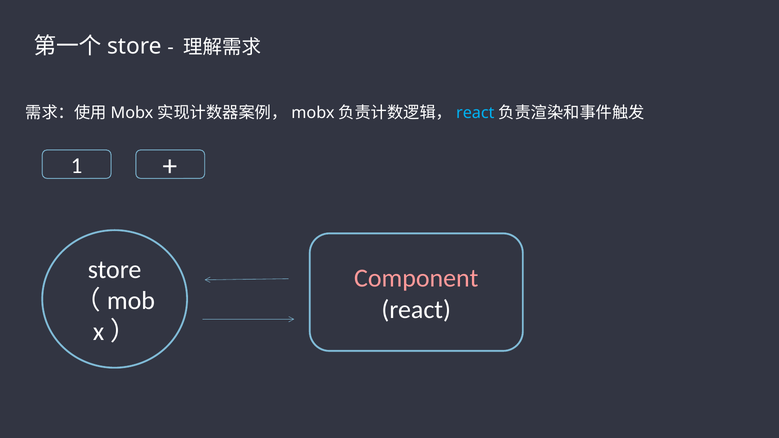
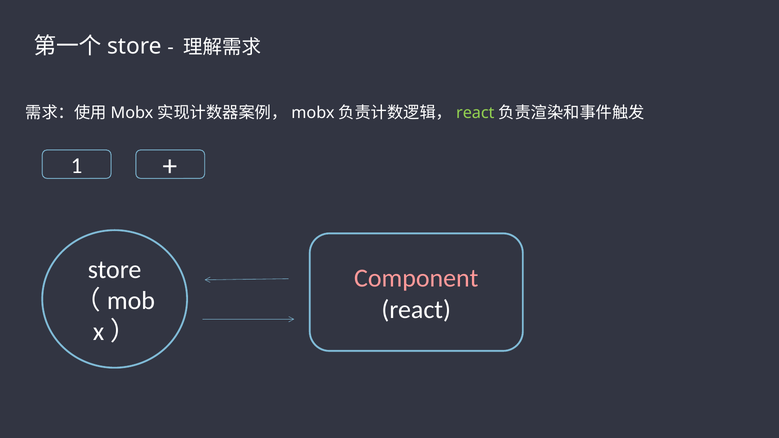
react at (475, 113) colour: light blue -> light green
